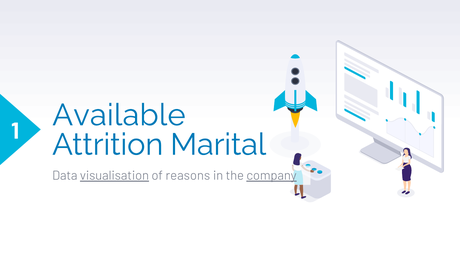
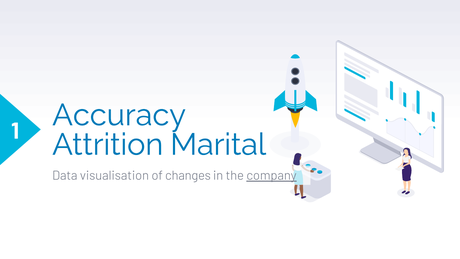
Available: Available -> Accuracy
visualisation underline: present -> none
reasons: reasons -> changes
